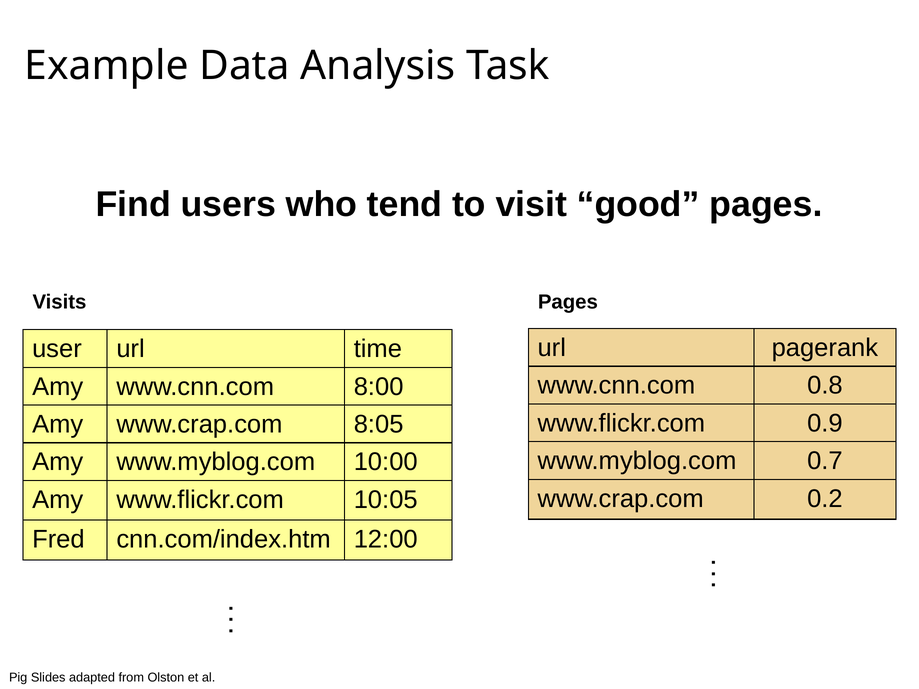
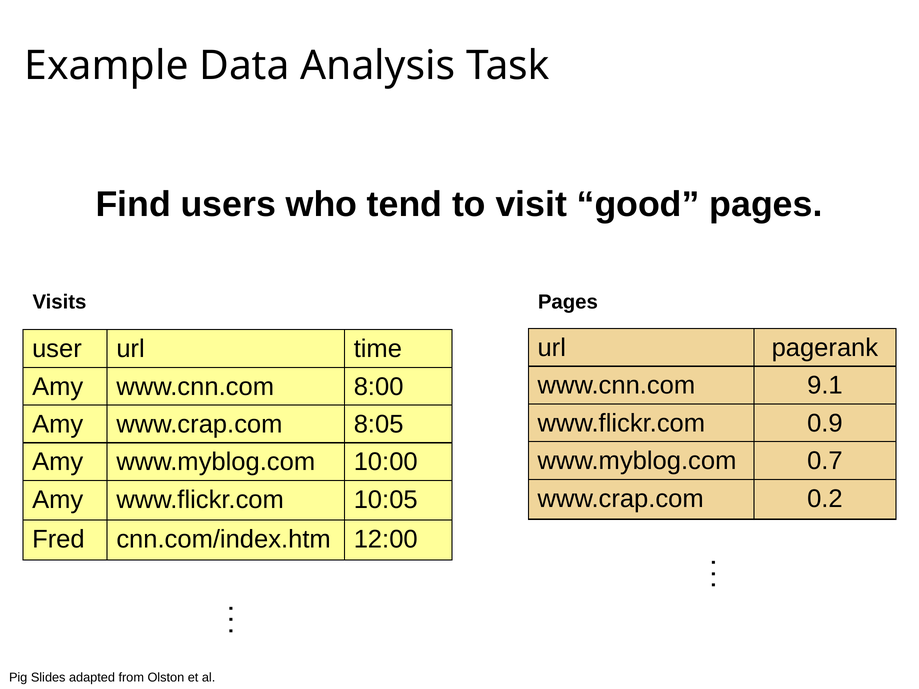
0.8: 0.8 -> 9.1
